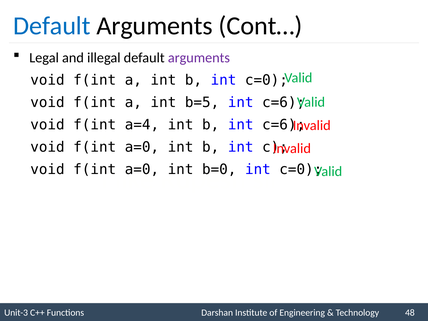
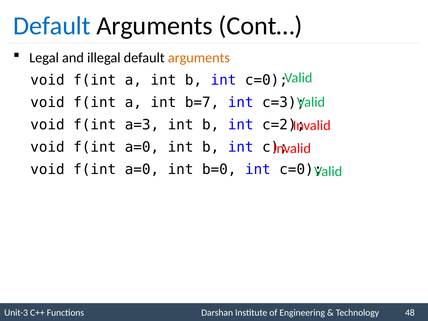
arguments at (199, 58) colour: purple -> orange
b=5: b=5 -> b=7
c=6 at (284, 102): c=6 -> c=3
a=4: a=4 -> a=3
b int c=6: c=6 -> c=2
